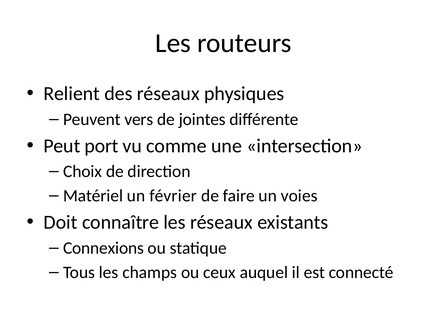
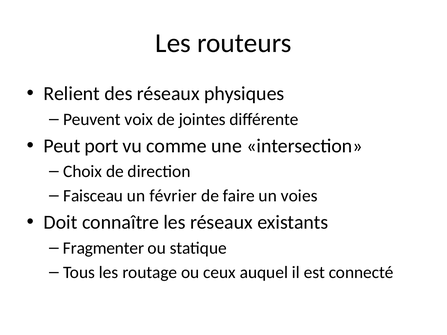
vers: vers -> voix
Matériel: Matériel -> Faisceau
Connexions: Connexions -> Fragmenter
champs: champs -> routage
